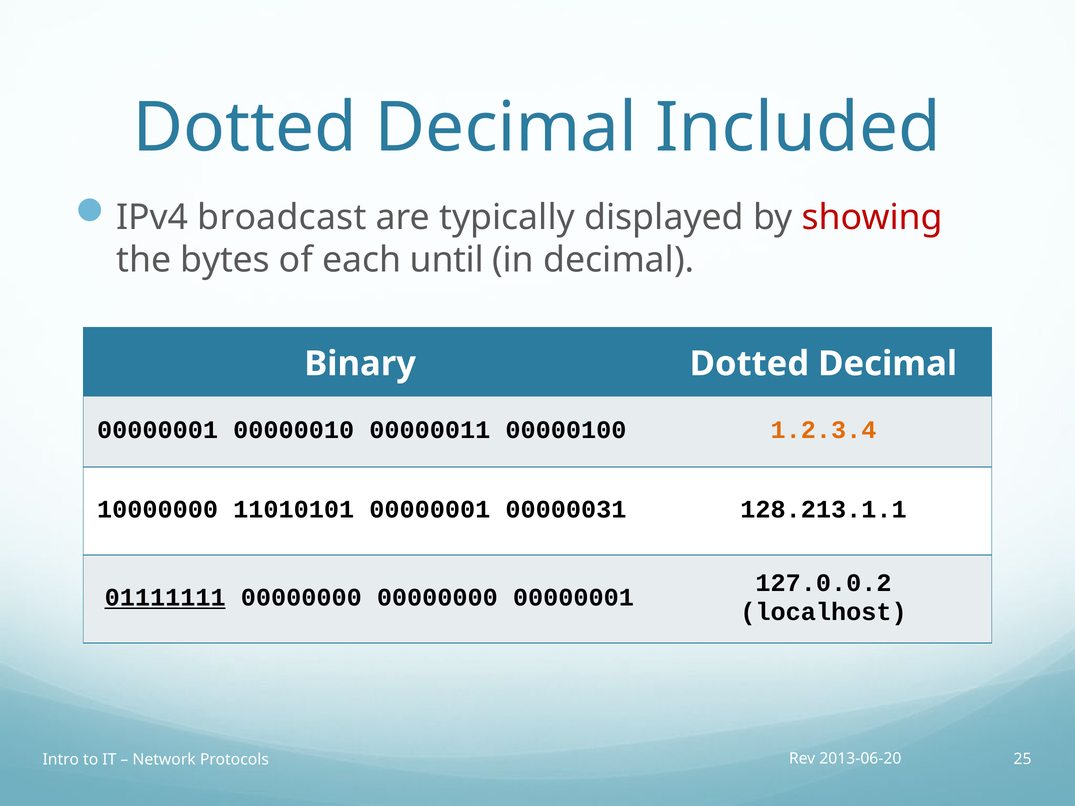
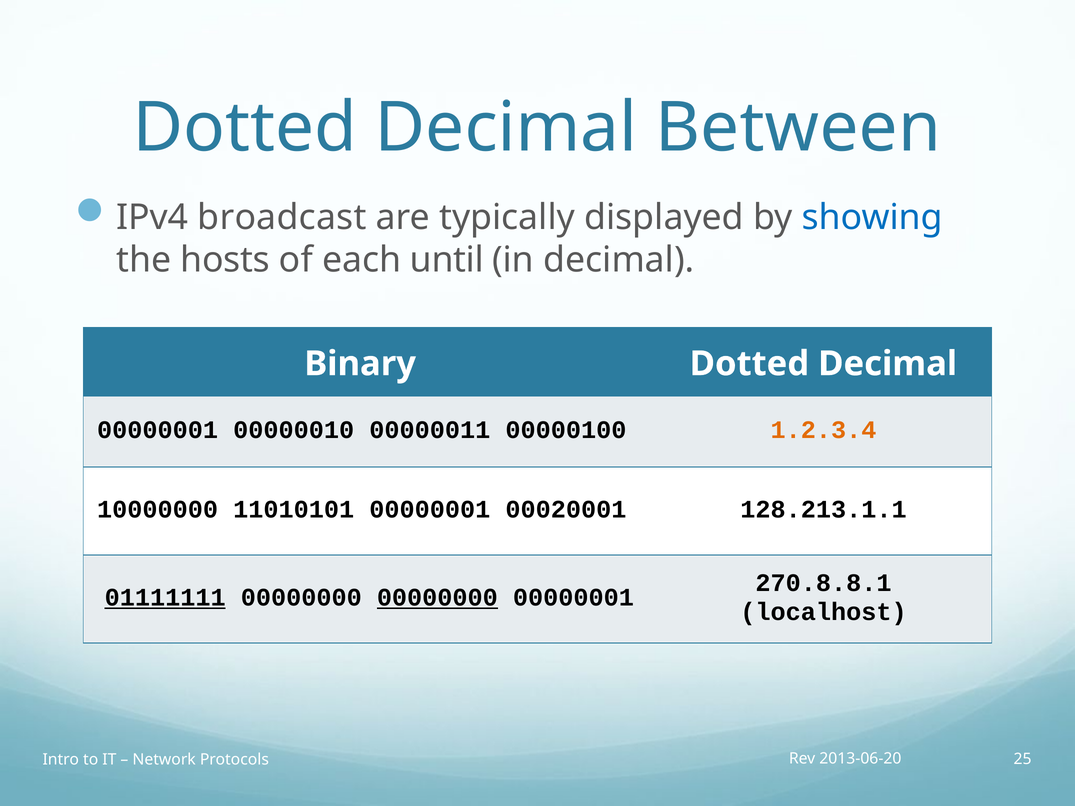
Included: Included -> Between
showing colour: red -> blue
bytes: bytes -> hosts
00000031: 00000031 -> 00020001
127.0.0.2: 127.0.0.2 -> 270.8.8.1
00000000 at (437, 598) underline: none -> present
